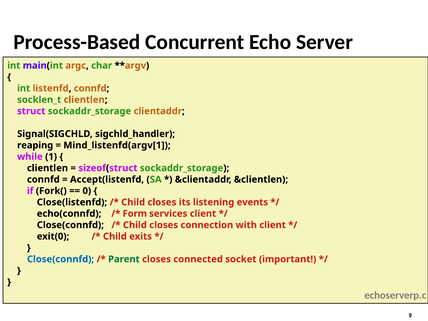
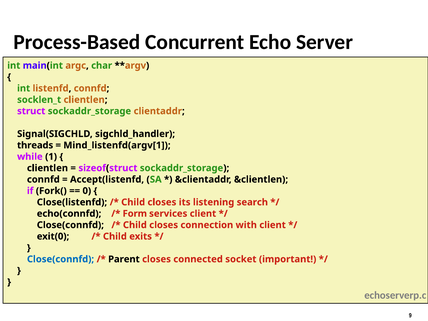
reaping: reaping -> threads
events: events -> search
Parent colour: green -> black
